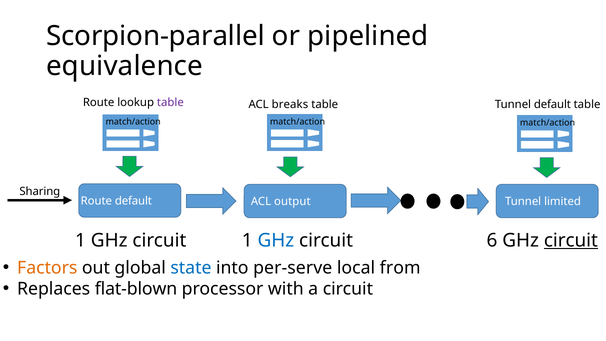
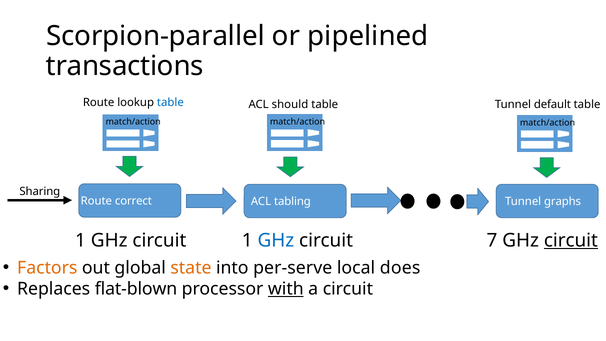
equivalence: equivalence -> transactions
table at (170, 103) colour: purple -> blue
breaks: breaks -> should
Route default: default -> correct
output: output -> tabling
limited: limited -> graphs
6: 6 -> 7
state colour: blue -> orange
from: from -> does
with underline: none -> present
